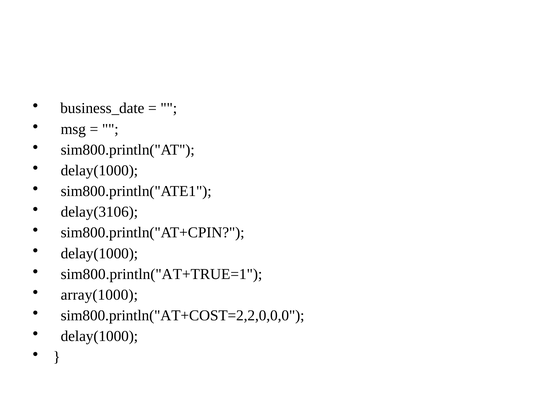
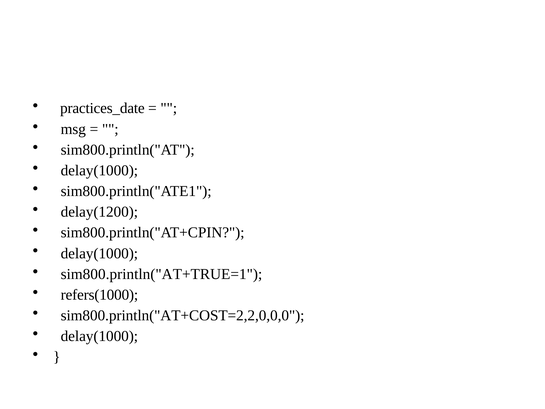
business_date: business_date -> practices_date
delay(3106: delay(3106 -> delay(1200
array(1000: array(1000 -> refers(1000
